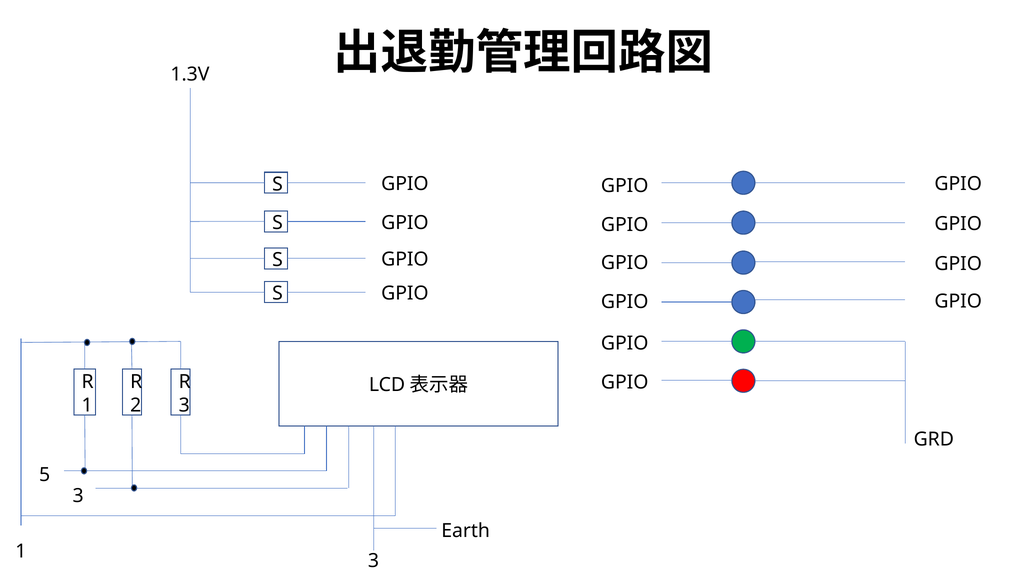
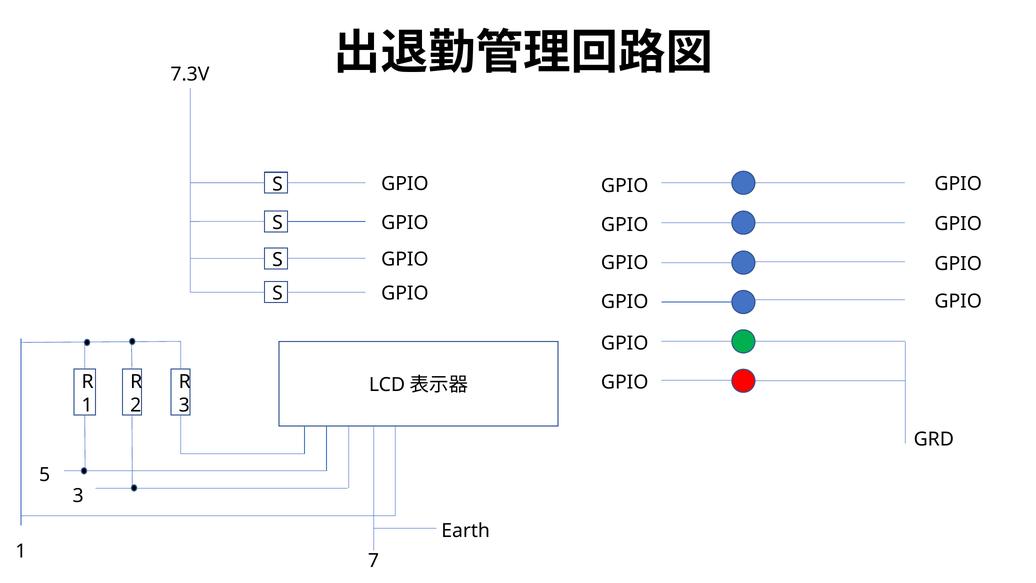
1.3V: 1.3V -> 7.3V
1 3: 3 -> 7
